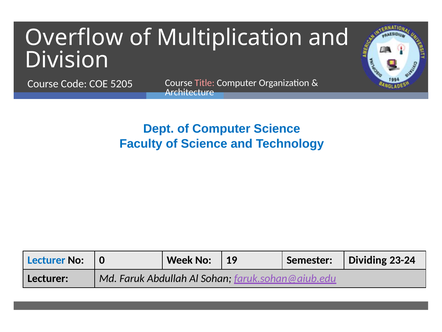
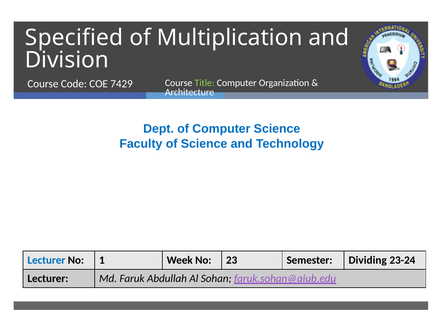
Overflow: Overflow -> Specified
Title colour: pink -> light green
5205: 5205 -> 7429
0: 0 -> 1
19: 19 -> 23
